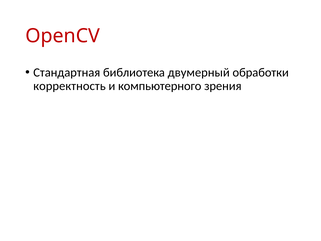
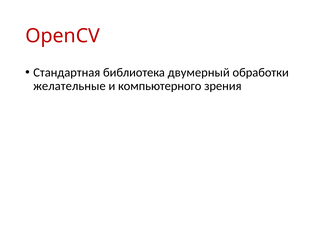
корректность: корректность -> желательные
